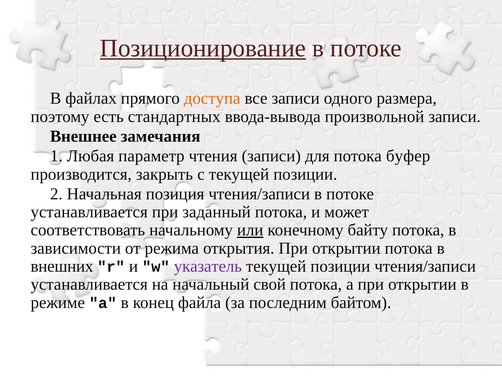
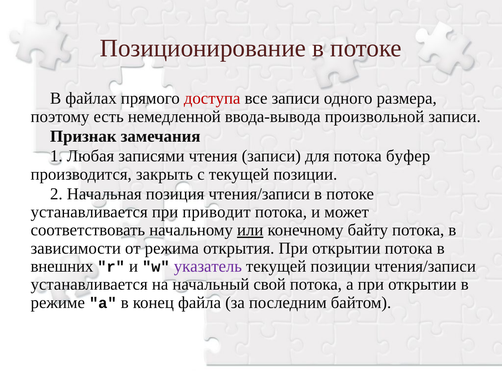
Позиционирование underline: present -> none
доступа colour: orange -> red
стандартных: стандартных -> немедленной
Внешнее: Внешнее -> Признак
параметр: параметр -> записями
заданный: заданный -> приводит
